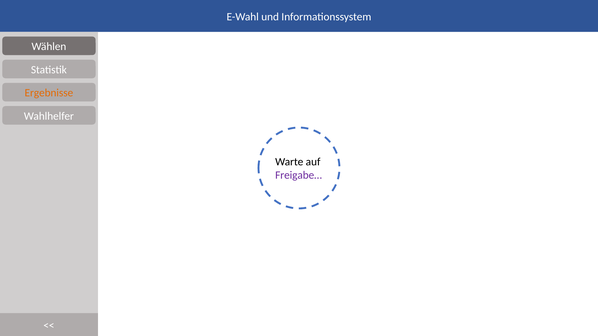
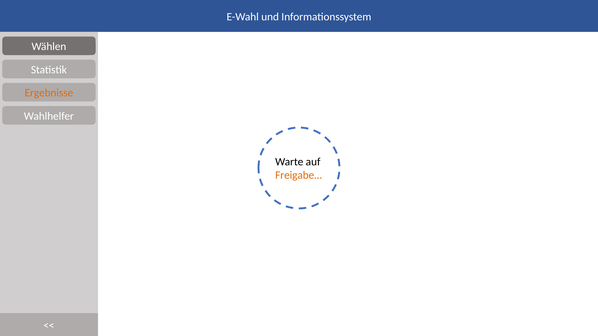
Freigabe… colour: purple -> orange
